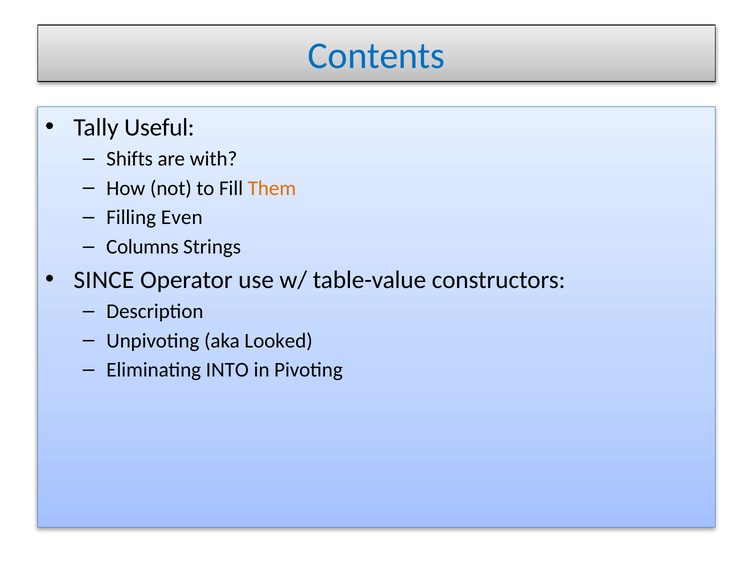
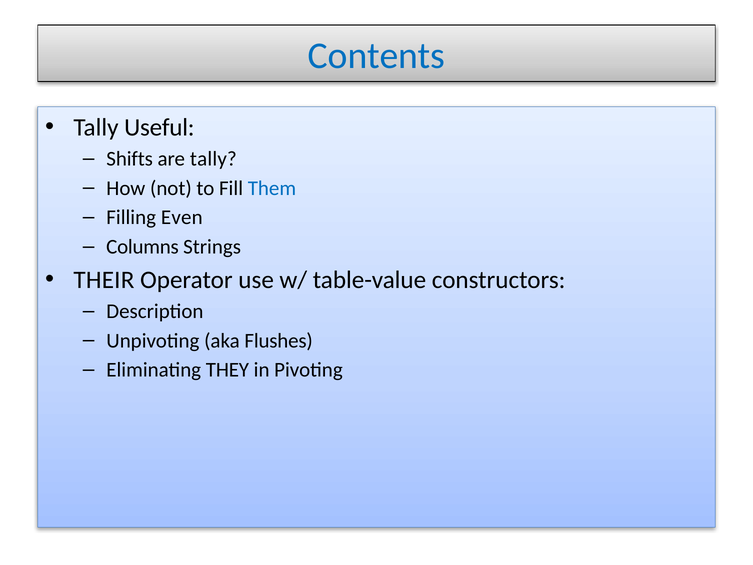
are with: with -> tally
Them colour: orange -> blue
SINCE: SINCE -> THEIR
Looked: Looked -> Flushes
INTO: INTO -> THEY
